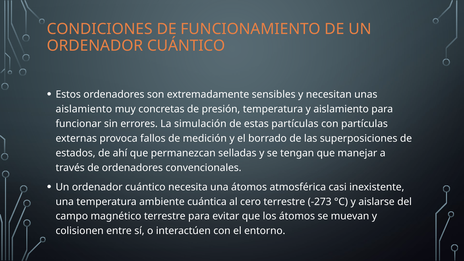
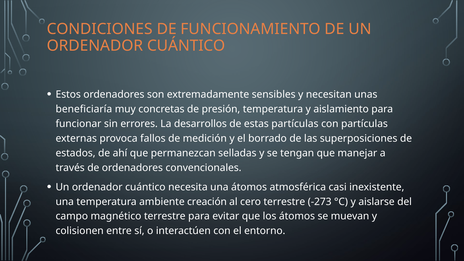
aislamiento at (84, 109): aislamiento -> beneficiaría
simulación: simulación -> desarrollos
cuántica: cuántica -> creación
